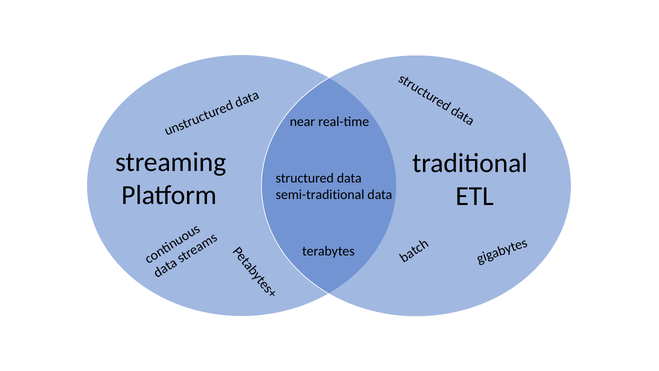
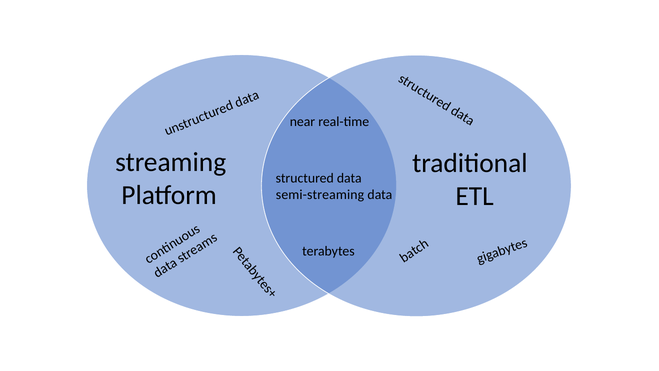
semi-traditional: semi-traditional -> semi-streaming
